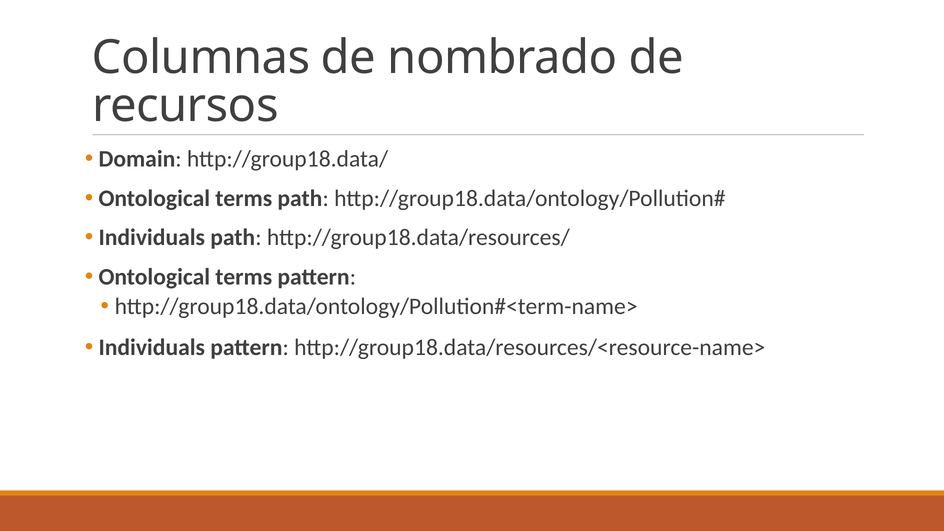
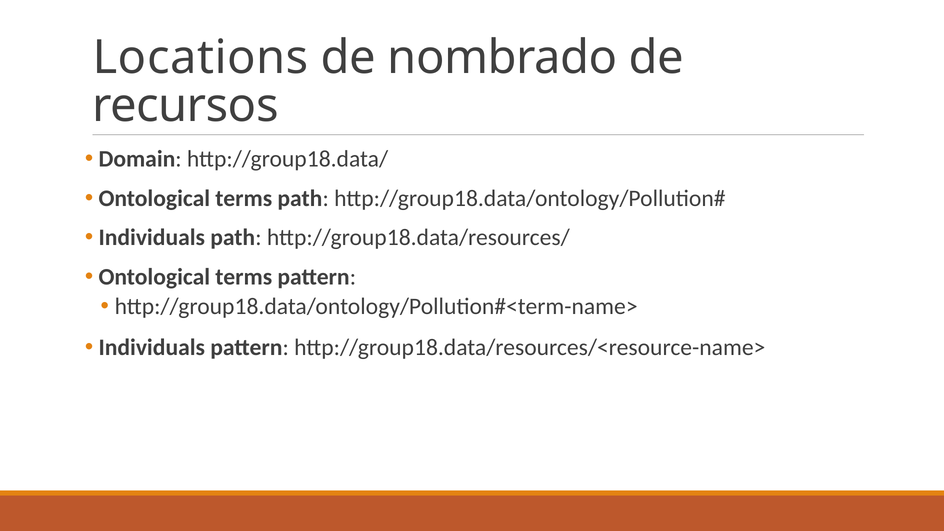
Columnas: Columnas -> Locations
